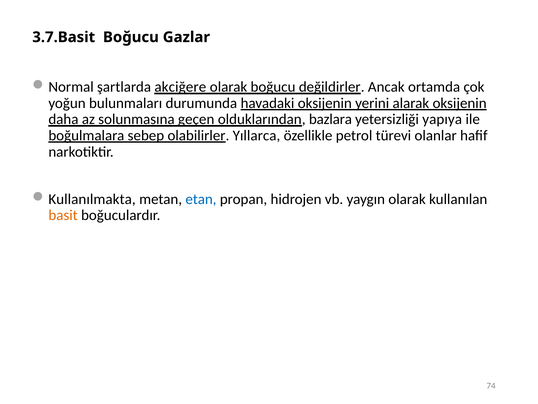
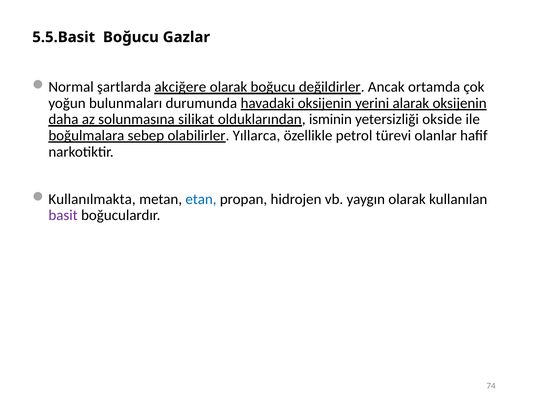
3.7.Basit: 3.7.Basit -> 5.5.Basit
geçen: geçen -> silikat
bazlara: bazlara -> isminin
yapıya: yapıya -> okside
basit colour: orange -> purple
